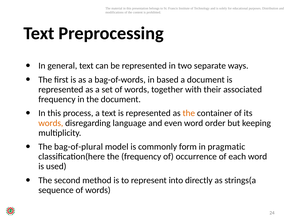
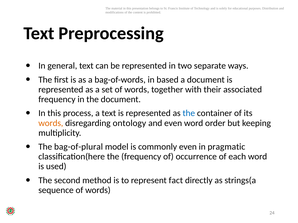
the at (189, 113) colour: orange -> blue
language: language -> ontology
commonly form: form -> even
into: into -> fact
